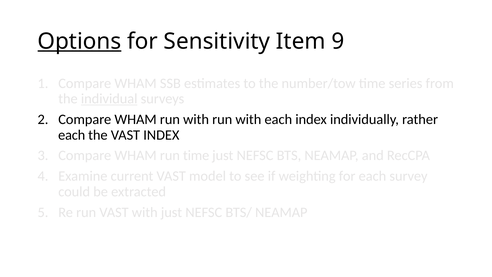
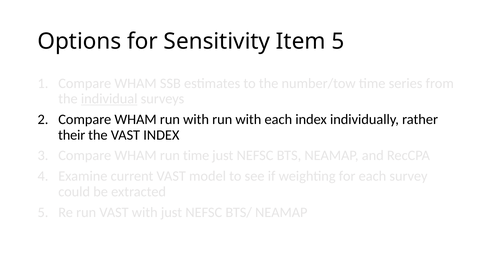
Options underline: present -> none
Item 9: 9 -> 5
each at (72, 135): each -> their
